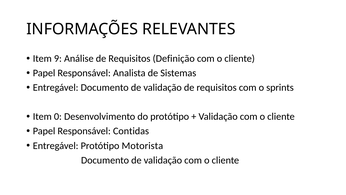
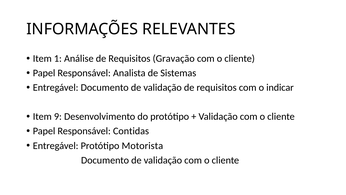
9: 9 -> 1
Definição: Definição -> Gravação
sprints: sprints -> indicar
0: 0 -> 9
